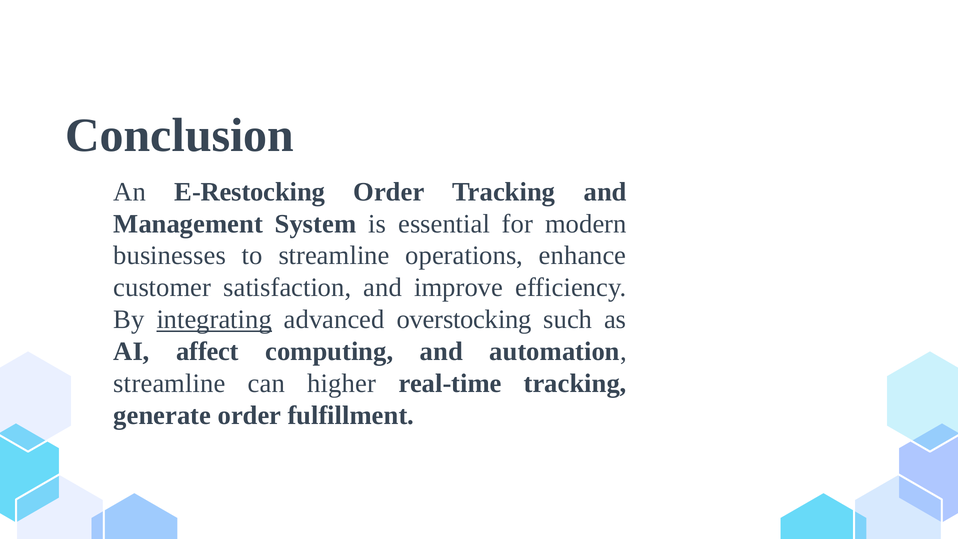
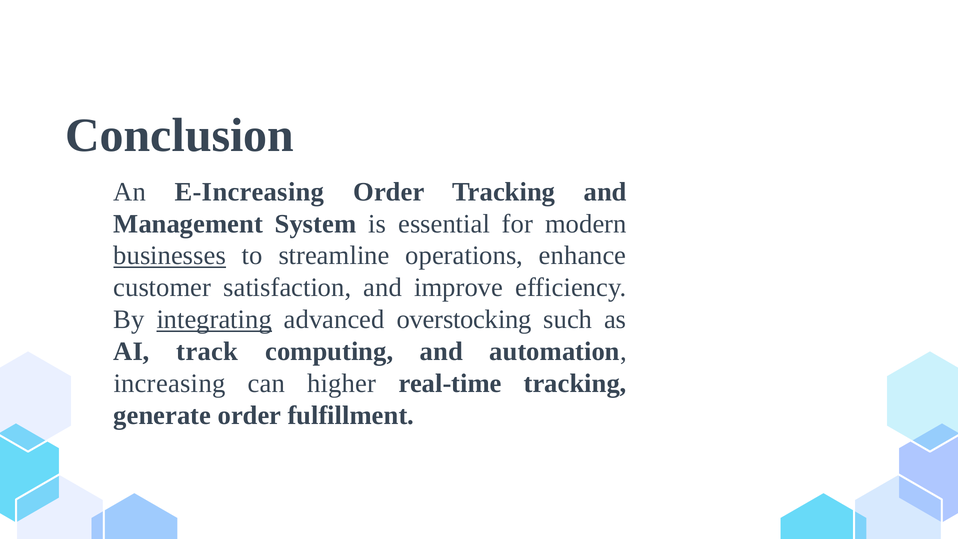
E-Restocking: E-Restocking -> E-Increasing
businesses underline: none -> present
affect: affect -> track
streamline at (170, 383): streamline -> increasing
